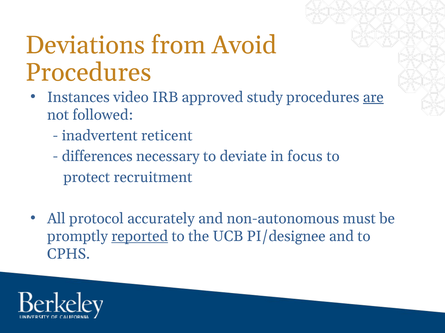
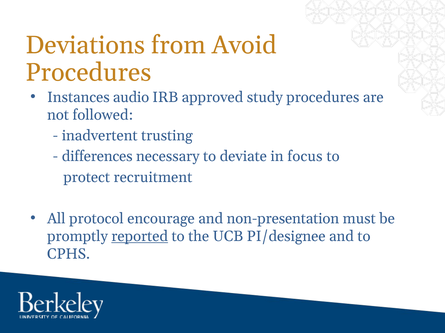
video: video -> audio
are underline: present -> none
reticent: reticent -> trusting
accurately: accurately -> encourage
non-autonomous: non-autonomous -> non-presentation
